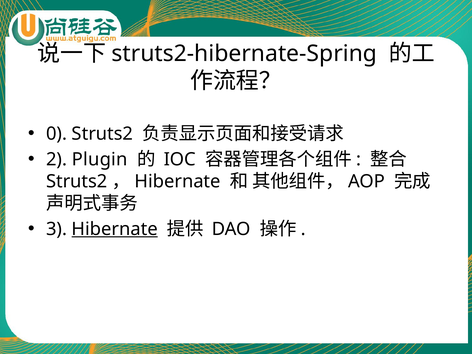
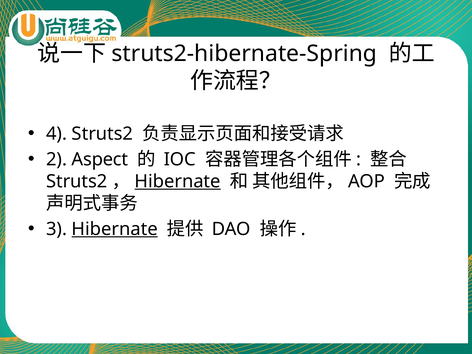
0: 0 -> 4
Plugin: Plugin -> Aspect
Hibernate at (178, 181) underline: none -> present
